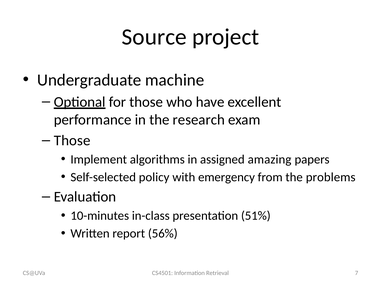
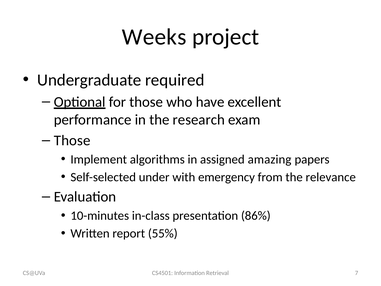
Source: Source -> Weeks
machine: machine -> required
policy: policy -> under
problems: problems -> relevance
51%: 51% -> 86%
56%: 56% -> 55%
